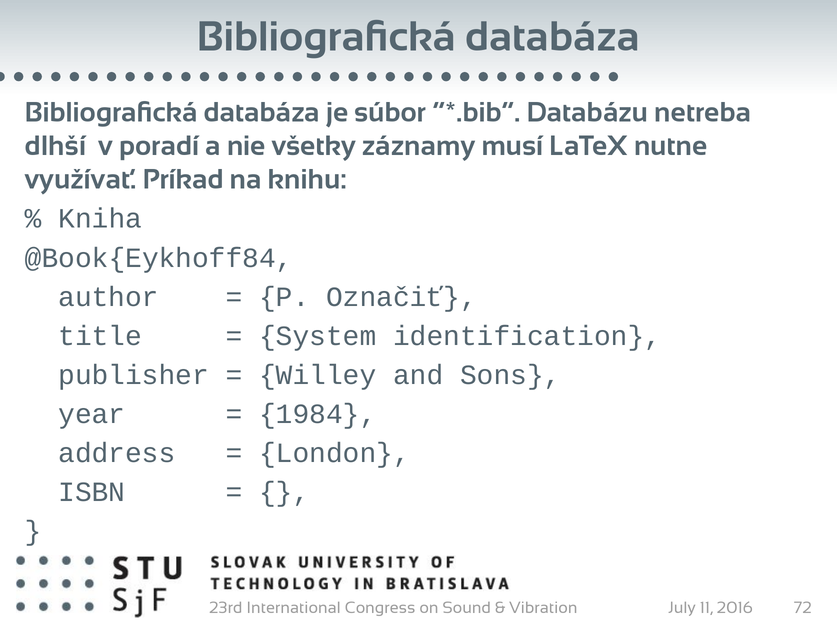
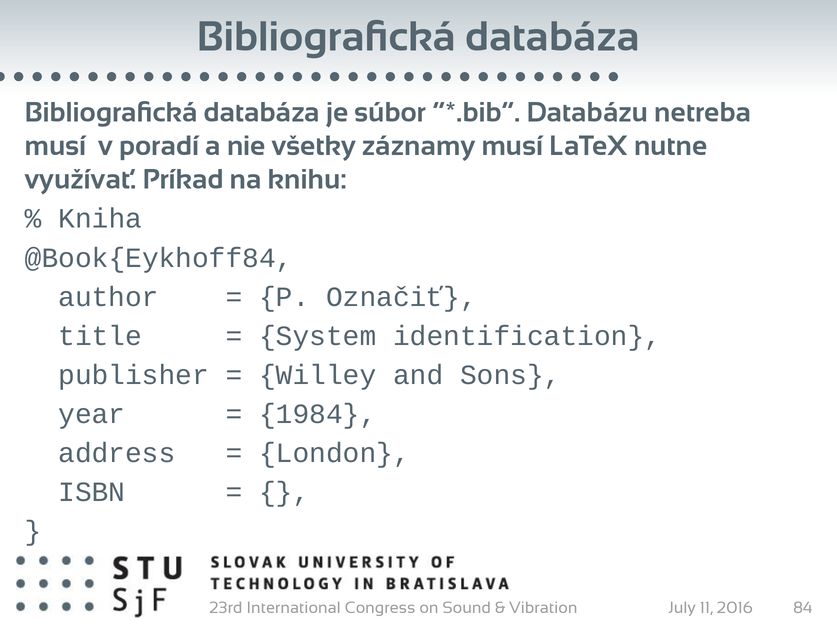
dlhší at (55, 146): dlhší -> musí
72: 72 -> 84
